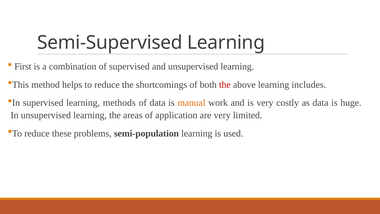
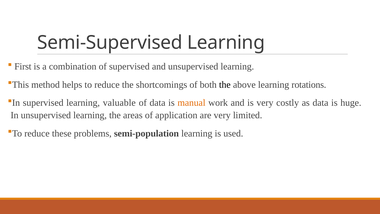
the at (225, 85) colour: red -> black
includes: includes -> rotations
methods: methods -> valuable
